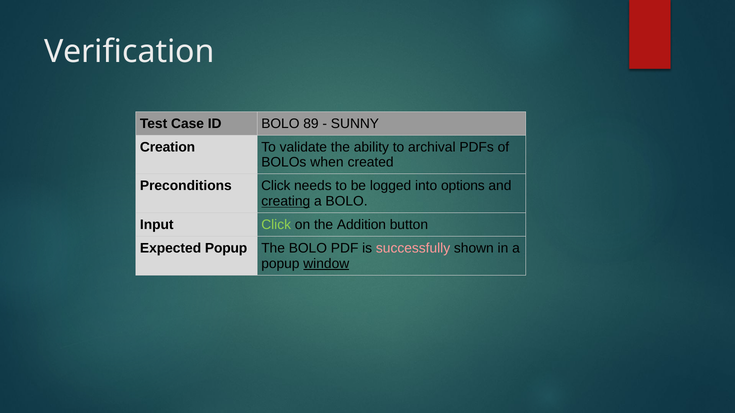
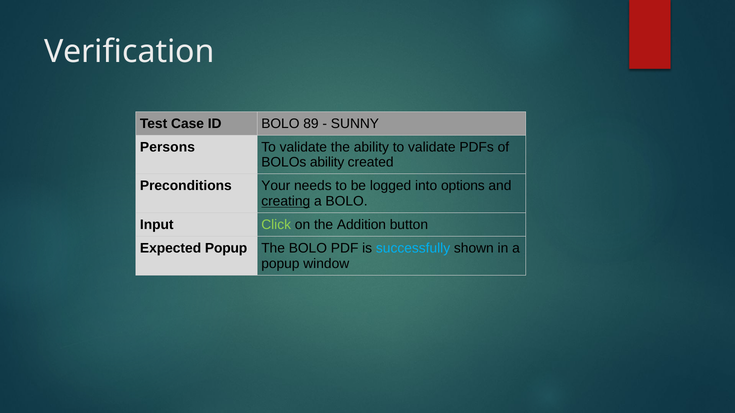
Creation: Creation -> Persons
ability to archival: archival -> validate
BOLOs when: when -> ability
Preconditions Click: Click -> Your
successfully colour: pink -> light blue
window underline: present -> none
